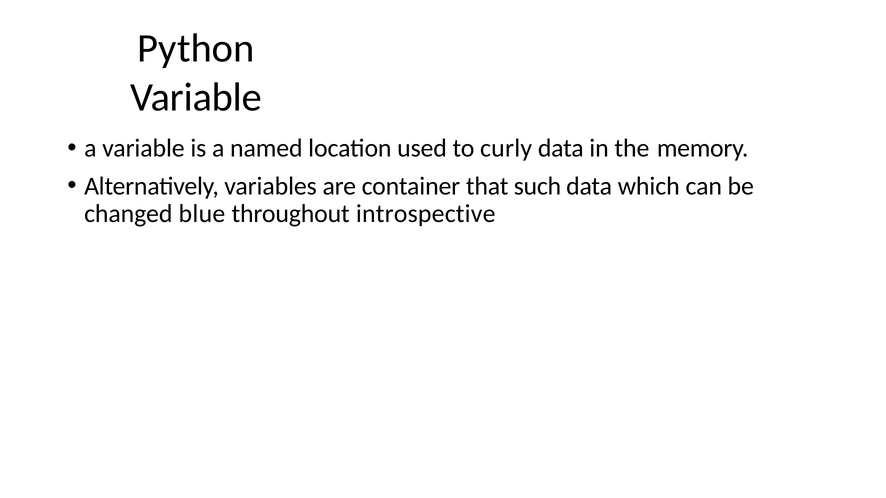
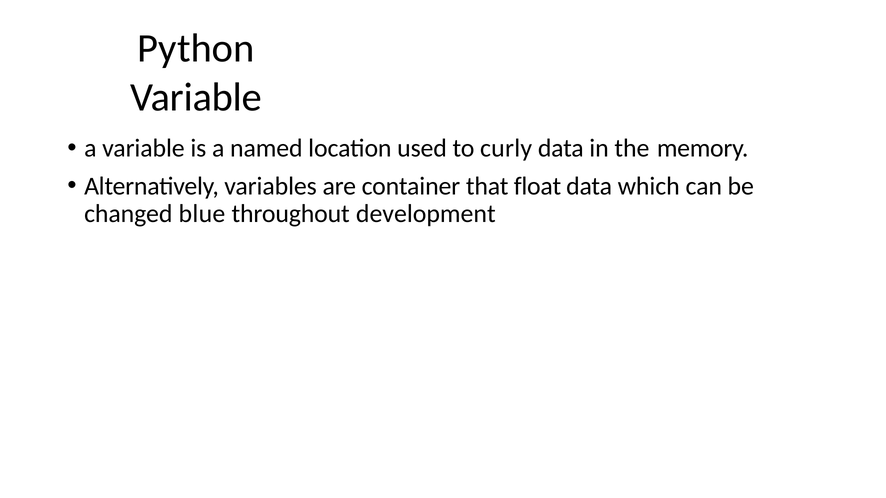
such: such -> float
introspective: introspective -> development
